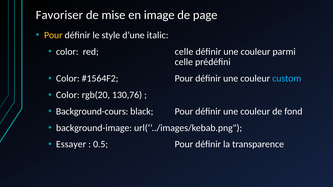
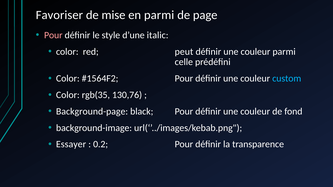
en image: image -> parmi
Pour at (53, 35) colour: yellow -> pink
red celle: celle -> peut
rgb(20: rgb(20 -> rgb(35
Background-cours: Background-cours -> Background-page
0.5: 0.5 -> 0.2
